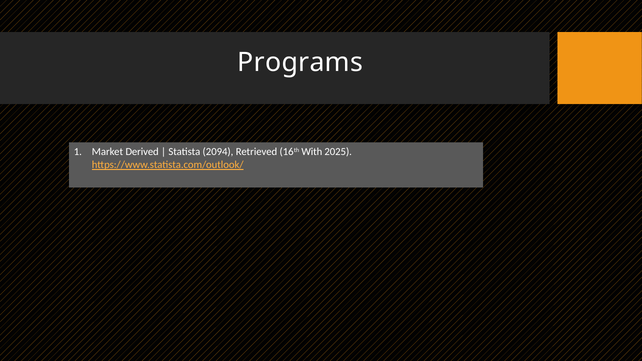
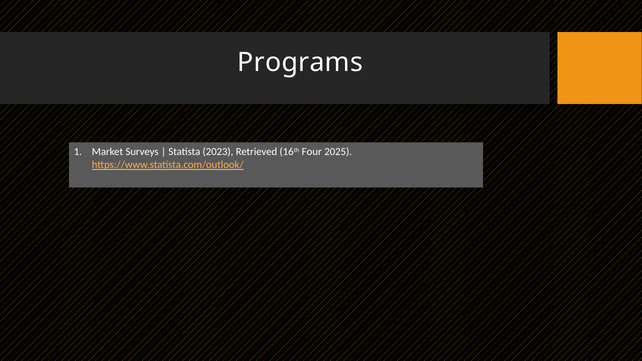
Derived: Derived -> Surveys
2094: 2094 -> 2023
With: With -> Four
